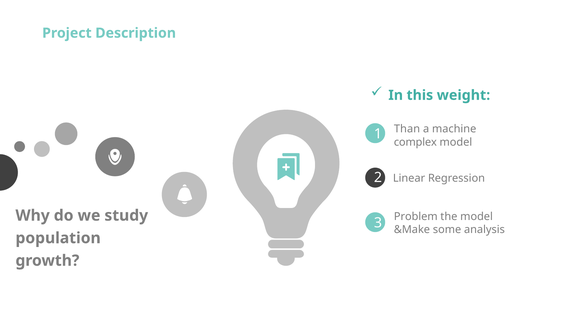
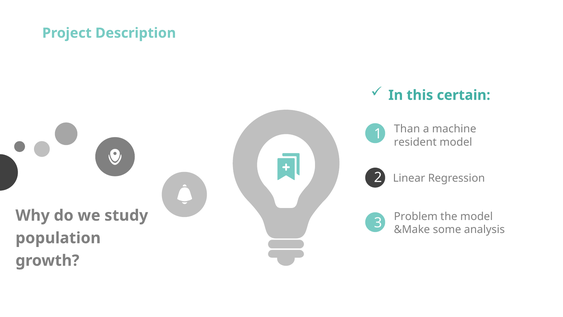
weight: weight -> certain
complex: complex -> resident
